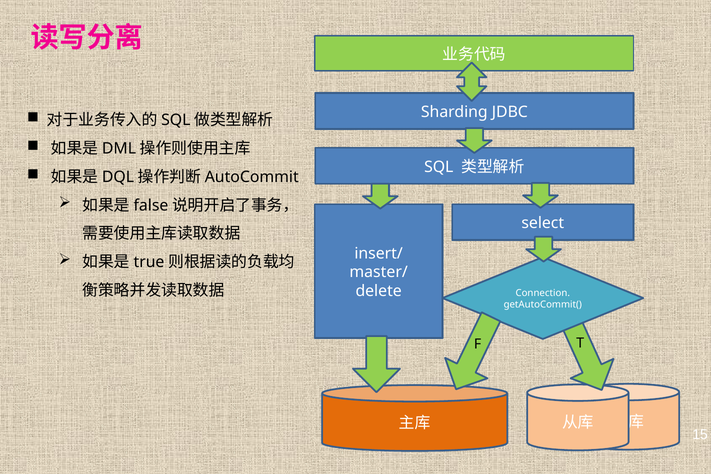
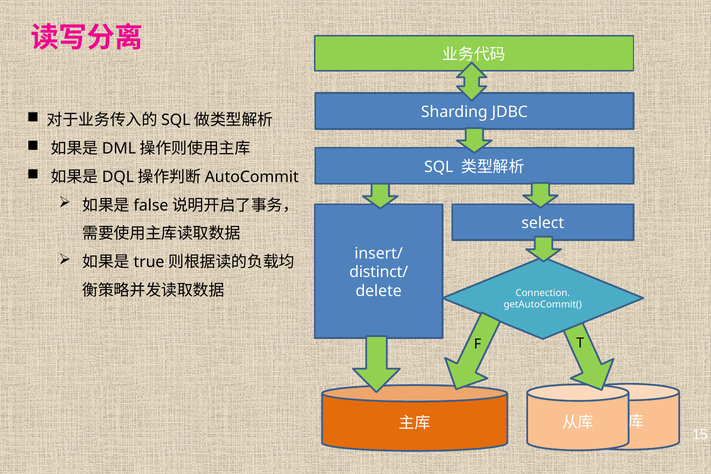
master/: master/ -> distinct/
